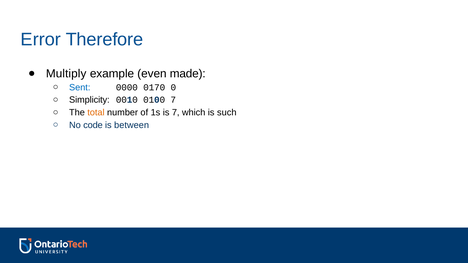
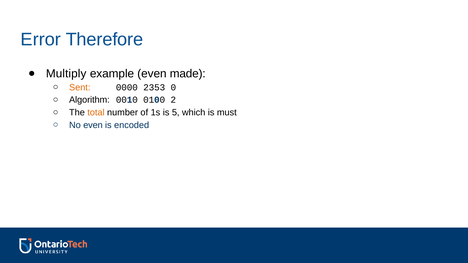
Sent colour: blue -> orange
0170: 0170 -> 2353
Simplicity: Simplicity -> Algorithm
0100 7: 7 -> 2
is 7: 7 -> 5
such: such -> must
No code: code -> even
between: between -> encoded
